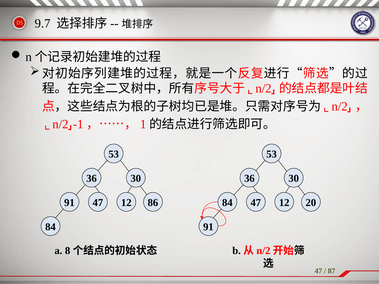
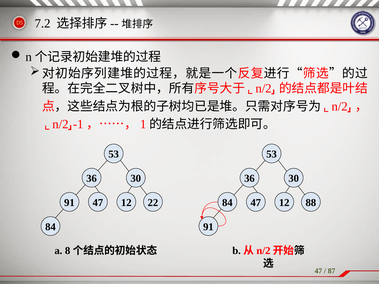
9.7: 9.7 -> 7.2
86: 86 -> 22
20: 20 -> 88
